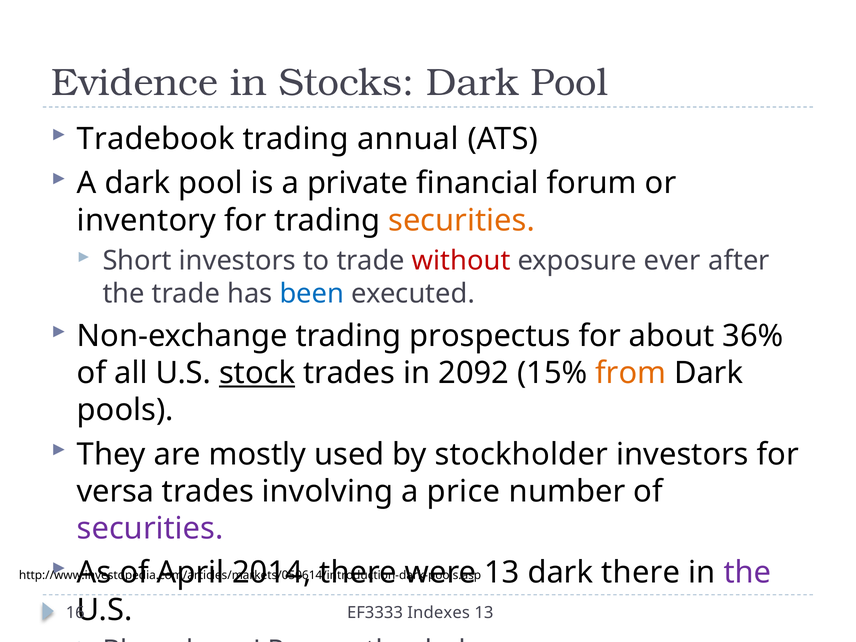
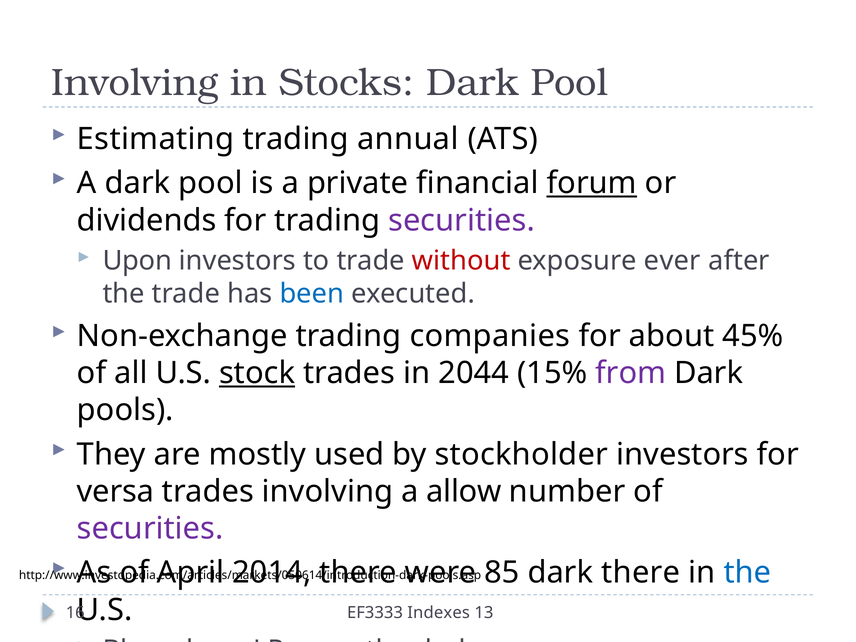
Evidence at (135, 83): Evidence -> Involving
Tradebook at (156, 139): Tradebook -> Estimating
forum underline: none -> present
inventory: inventory -> dividends
securities at (462, 220) colour: orange -> purple
Short: Short -> Upon
prospectus: prospectus -> companies
36%: 36% -> 45%
2092: 2092 -> 2044
from colour: orange -> purple
price: price -> allow
13 at (502, 573): 13 -> 85
the at (747, 573) colour: purple -> blue
